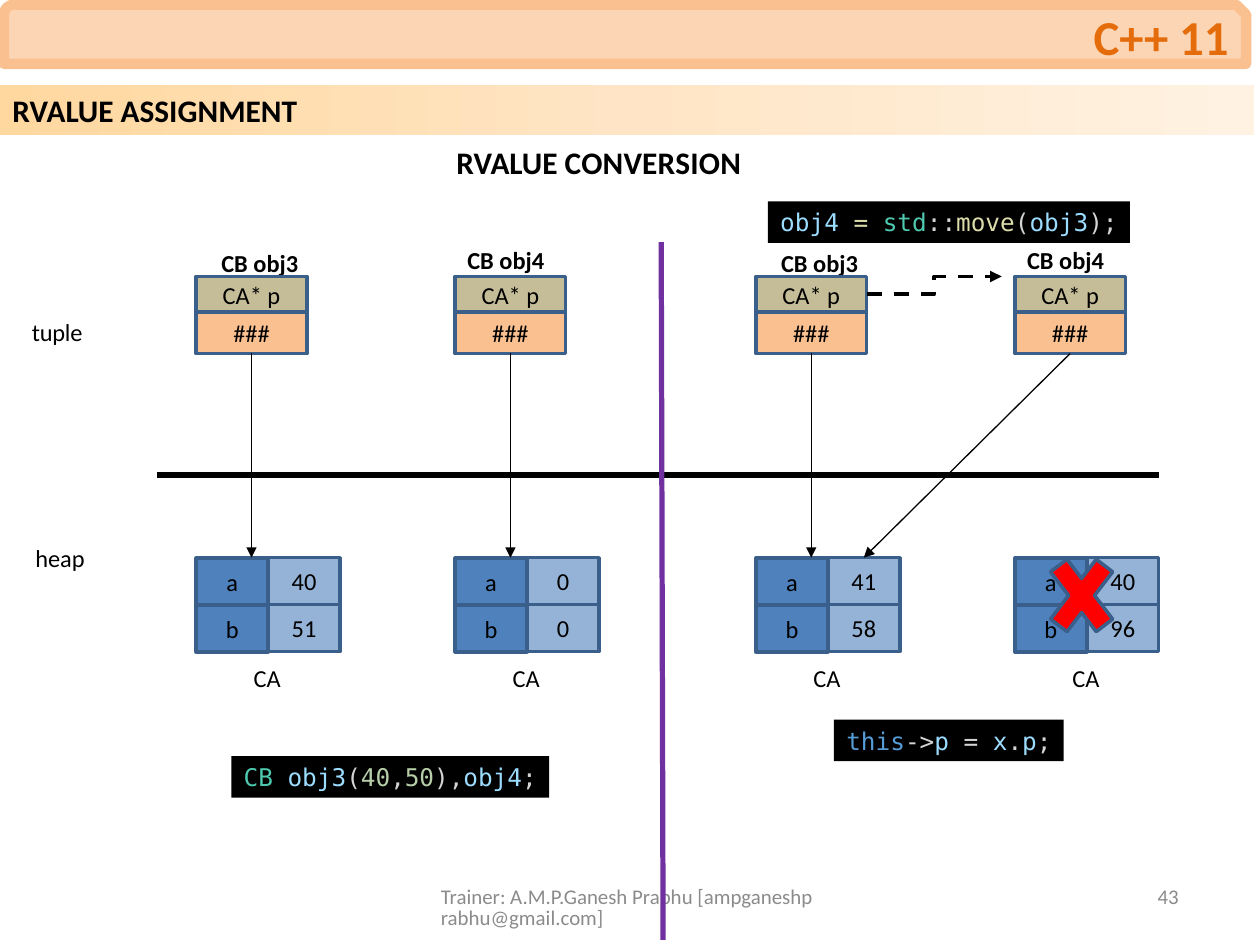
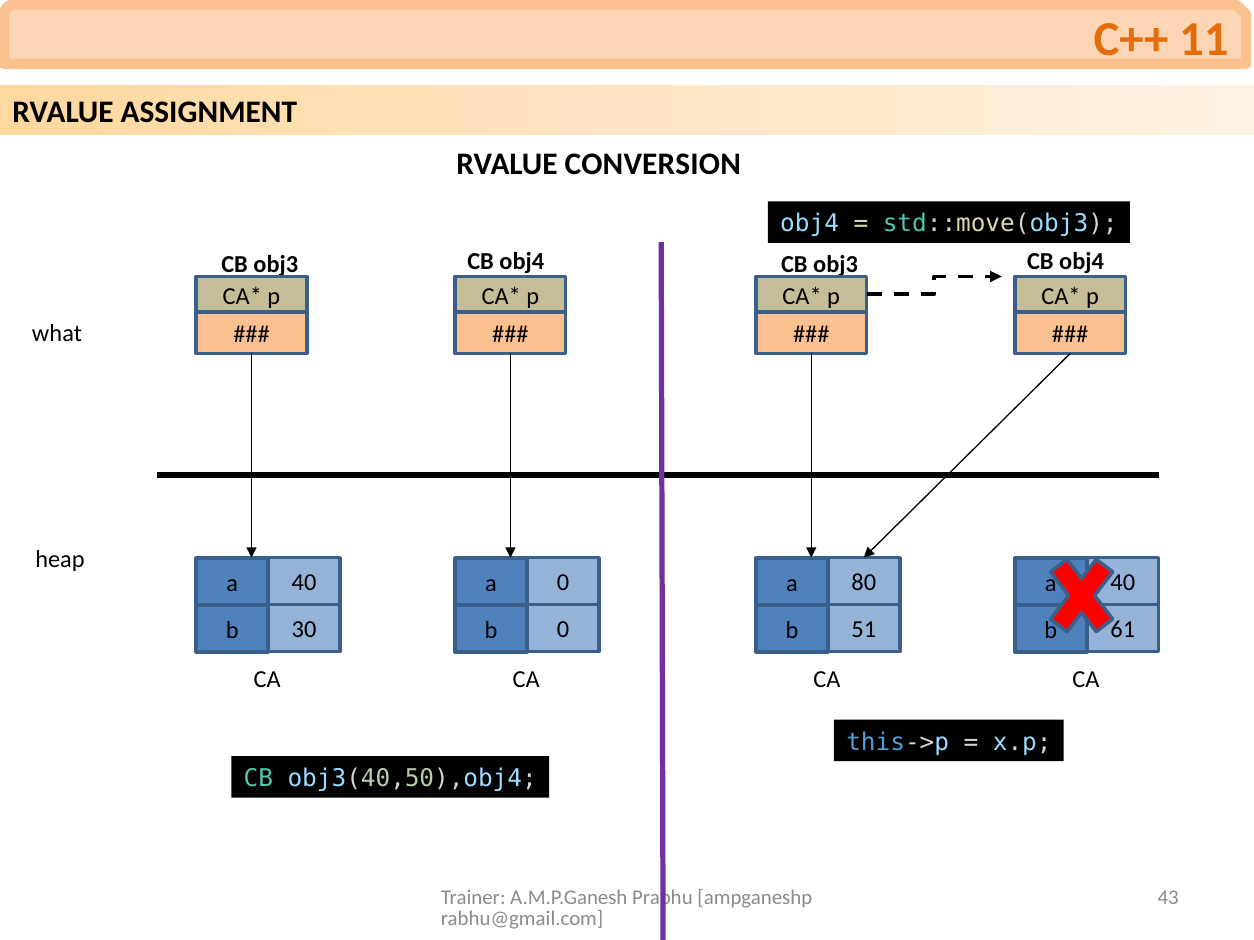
tuple: tuple -> what
41: 41 -> 80
51: 51 -> 30
58: 58 -> 51
96: 96 -> 61
